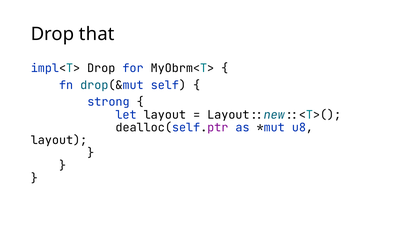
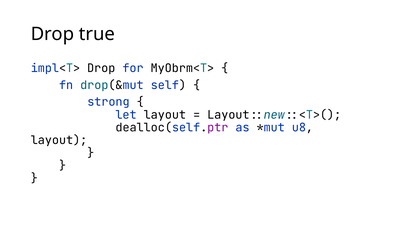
that: that -> true
